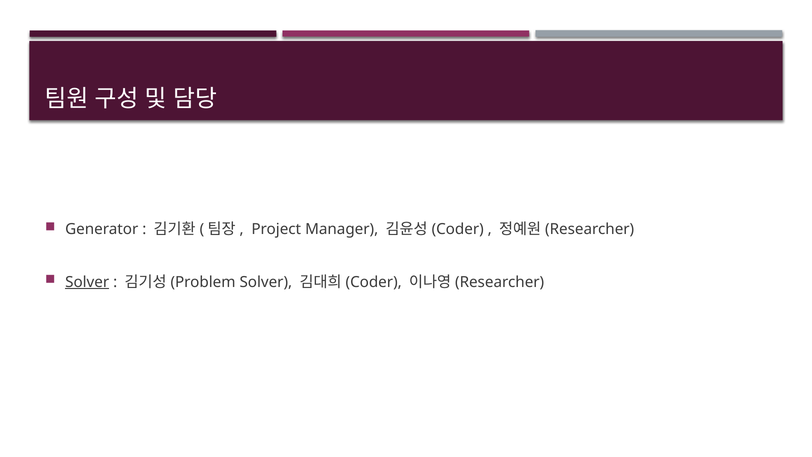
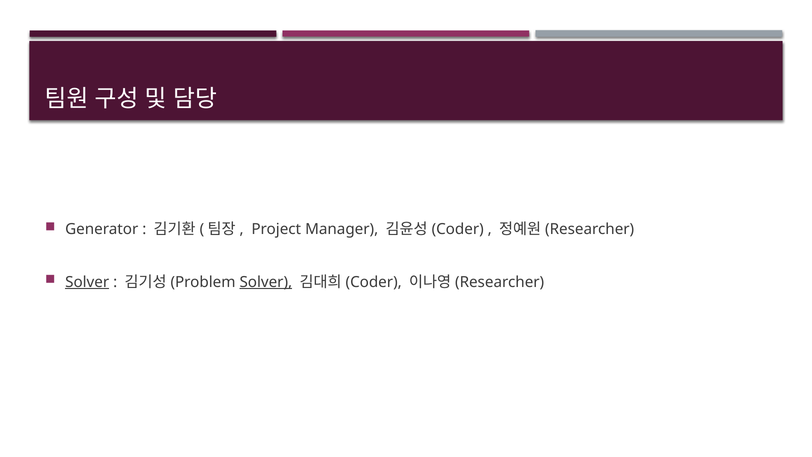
Solver at (266, 282) underline: none -> present
